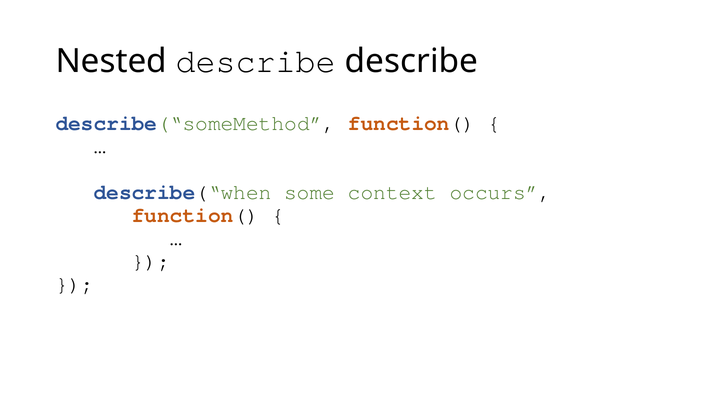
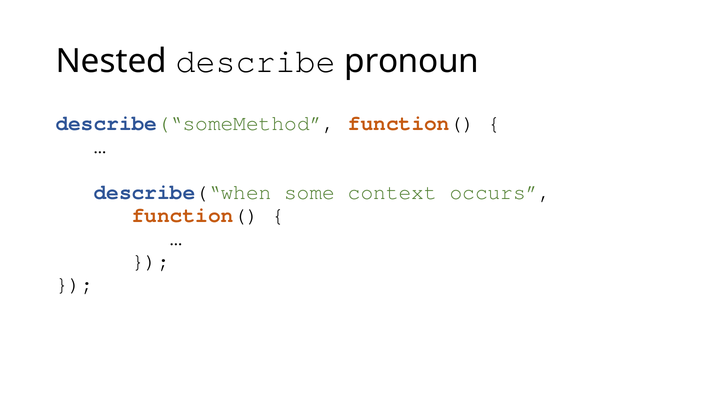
describe describe: describe -> pronoun
